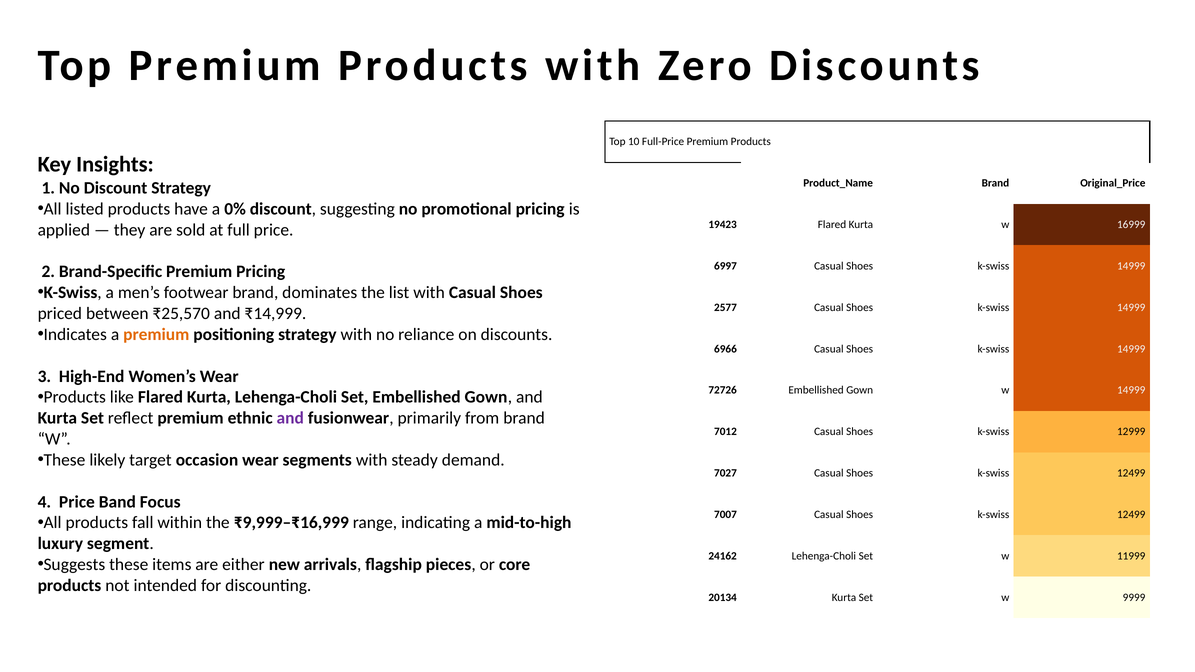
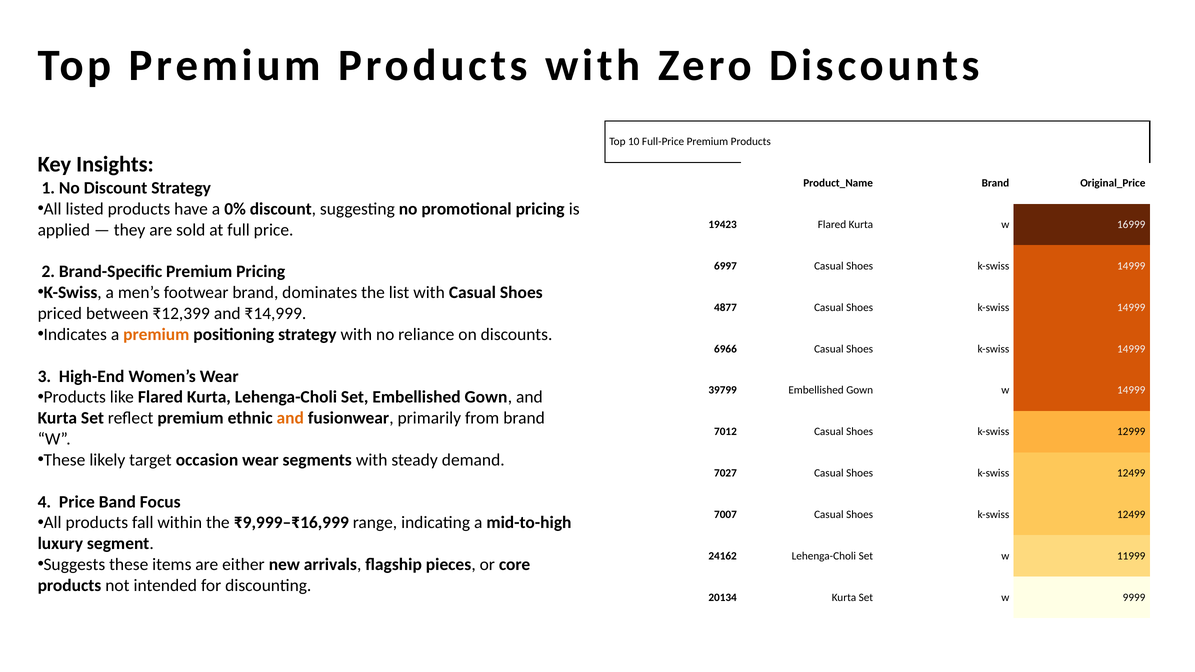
2577: 2577 -> 4877
₹25,570: ₹25,570 -> ₹12,399
72726: 72726 -> 39799
and at (290, 418) colour: purple -> orange
